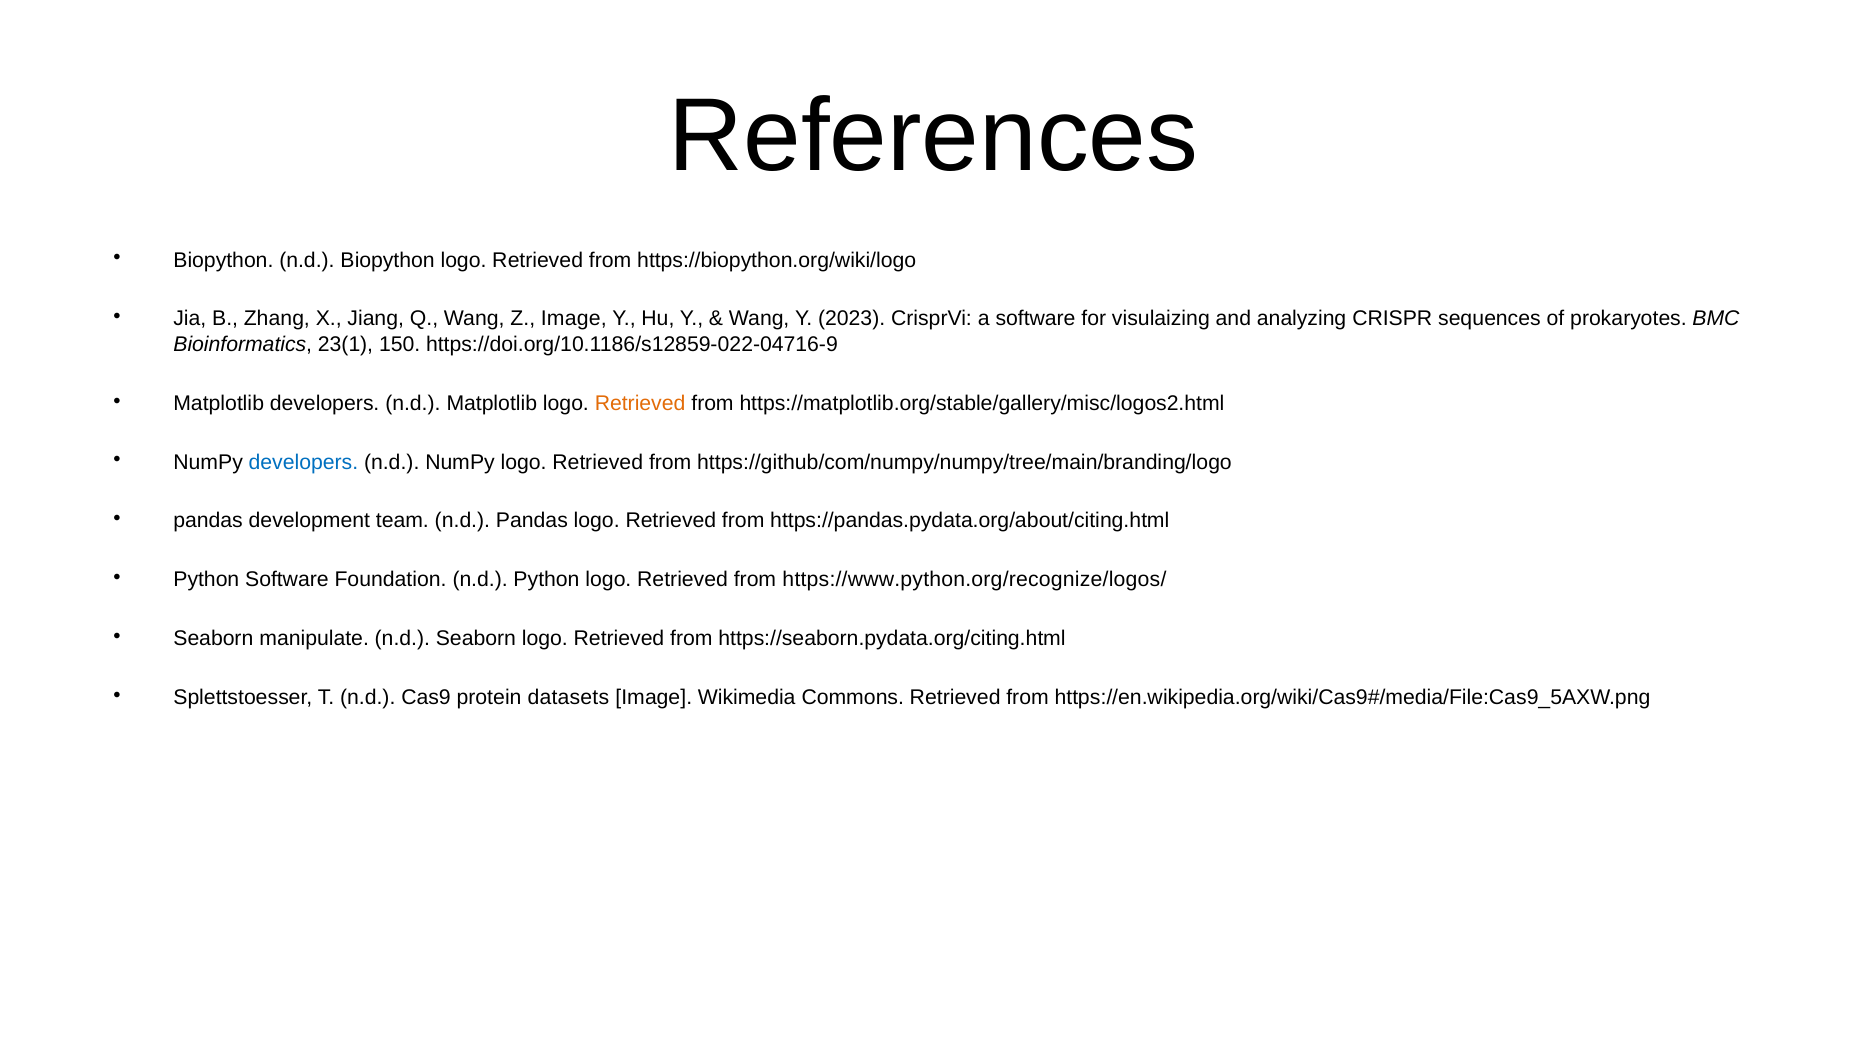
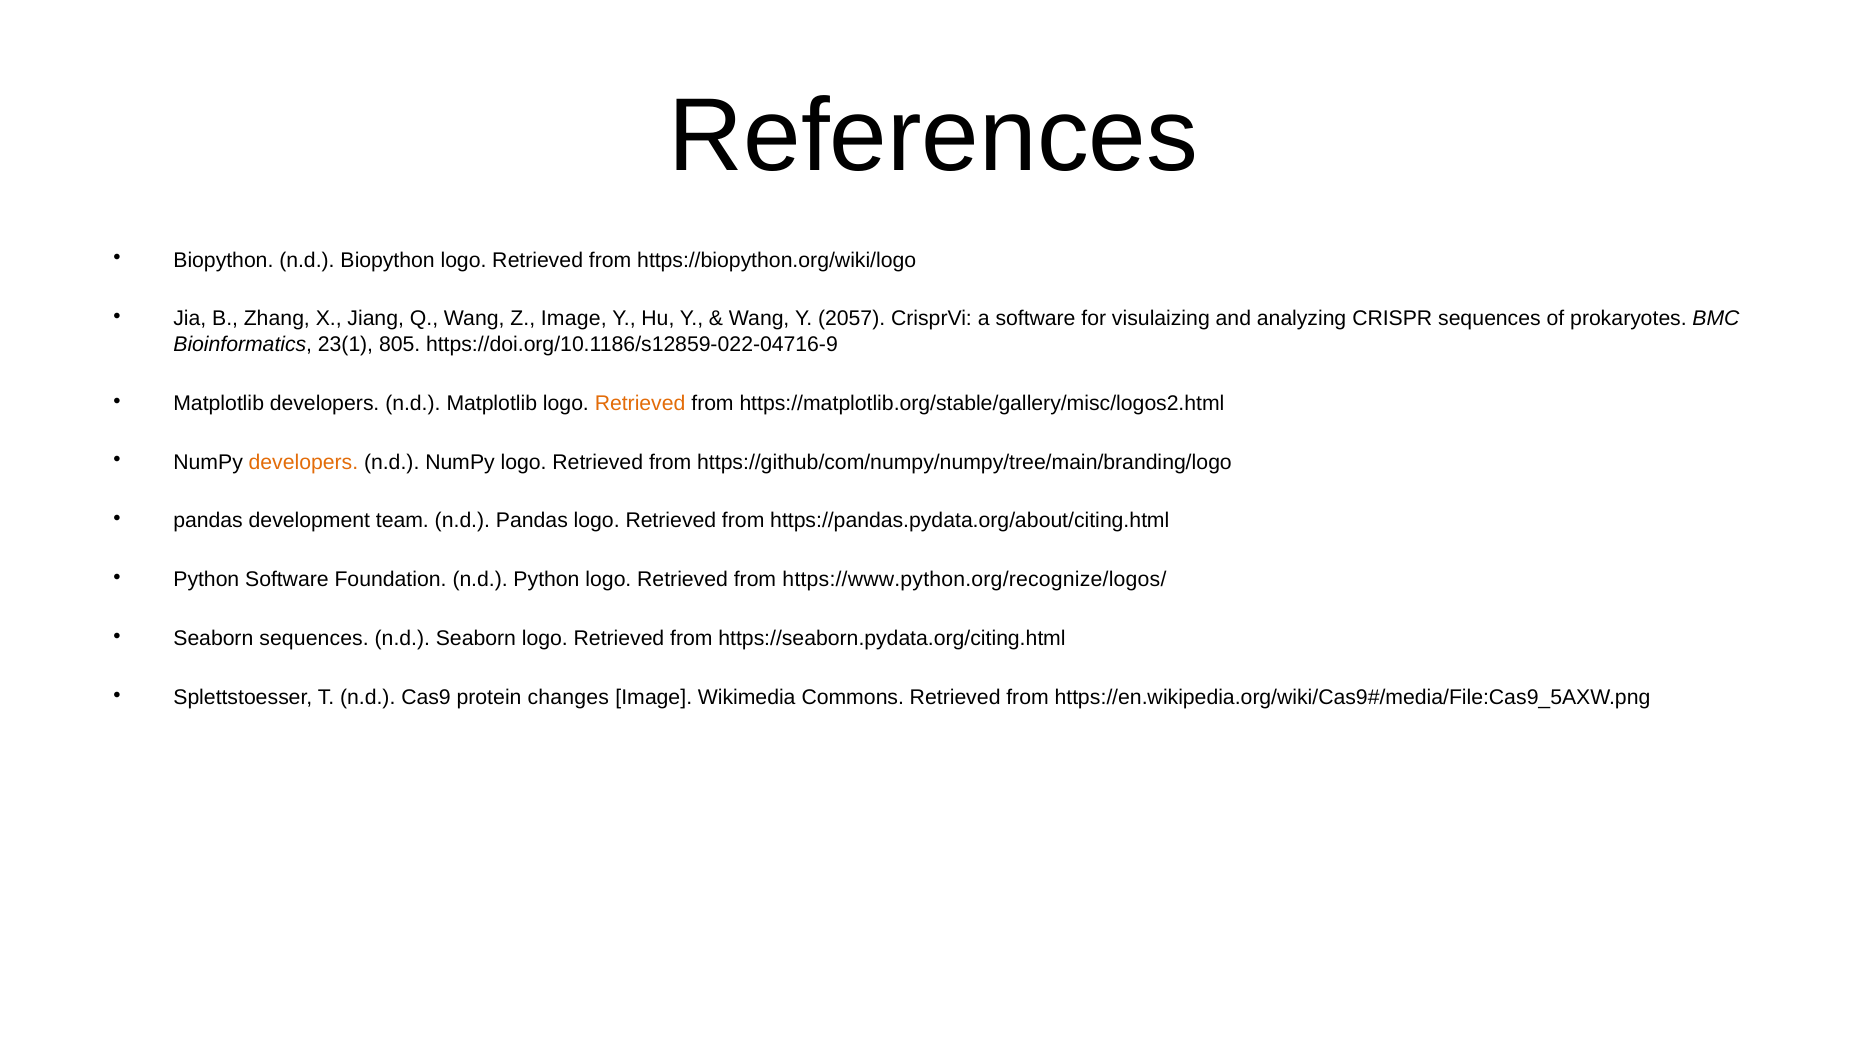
2023: 2023 -> 2057
150: 150 -> 805
developers at (303, 462) colour: blue -> orange
Seaborn manipulate: manipulate -> sequences
datasets: datasets -> changes
